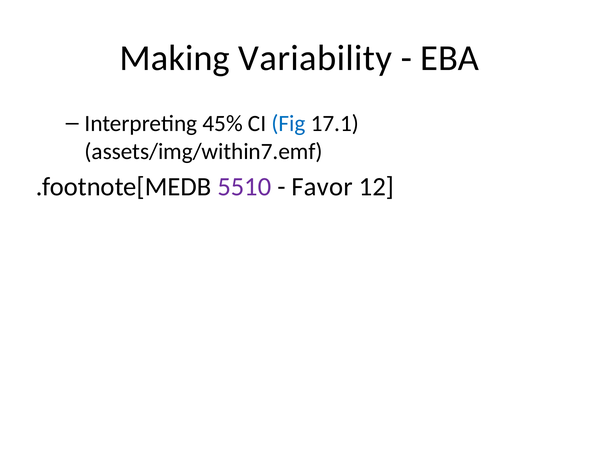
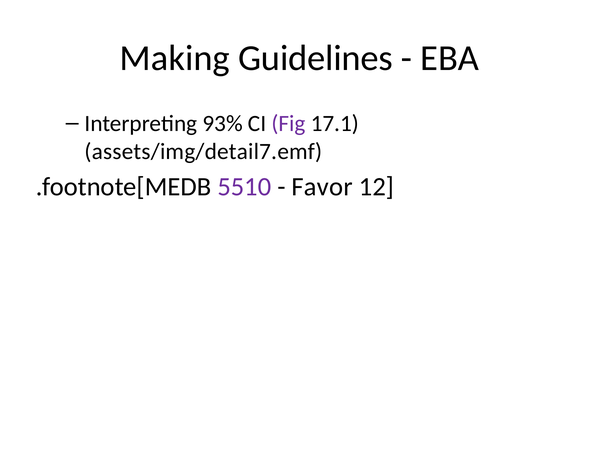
Variability: Variability -> Guidelines
45%: 45% -> 93%
Fig colour: blue -> purple
assets/img/within7.emf: assets/img/within7.emf -> assets/img/detail7.emf
